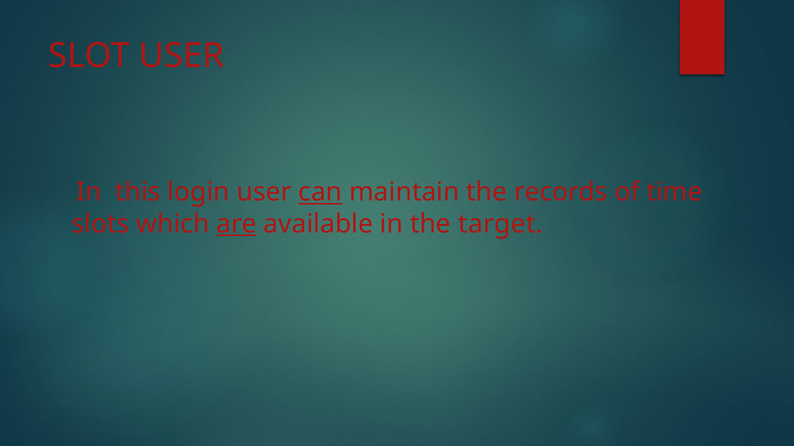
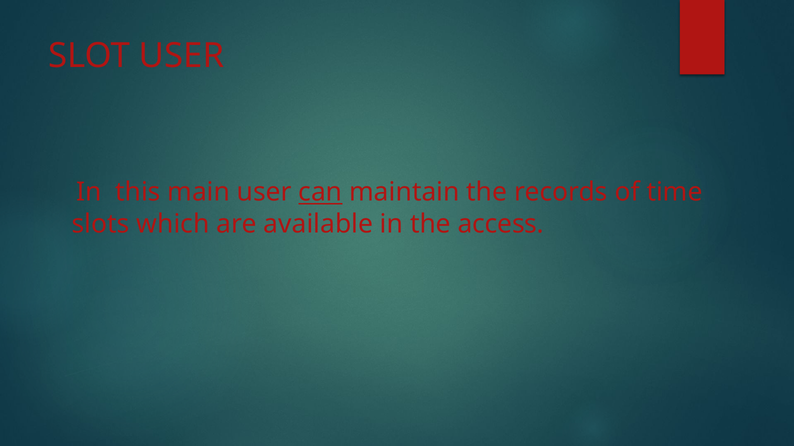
login: login -> main
are underline: present -> none
target: target -> access
